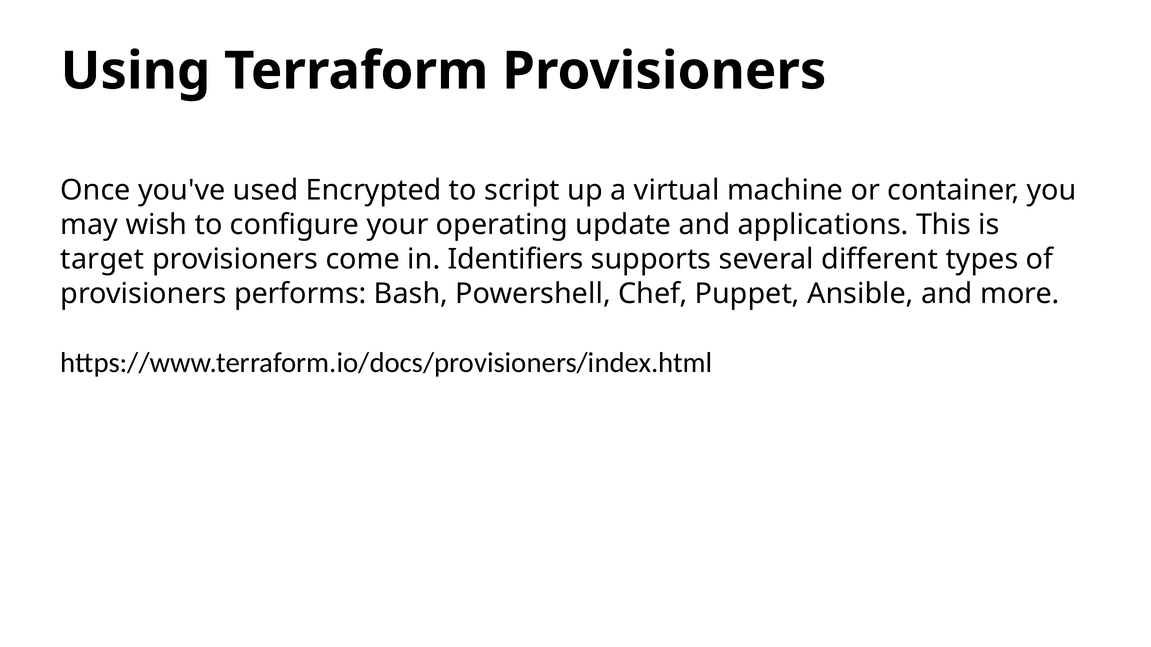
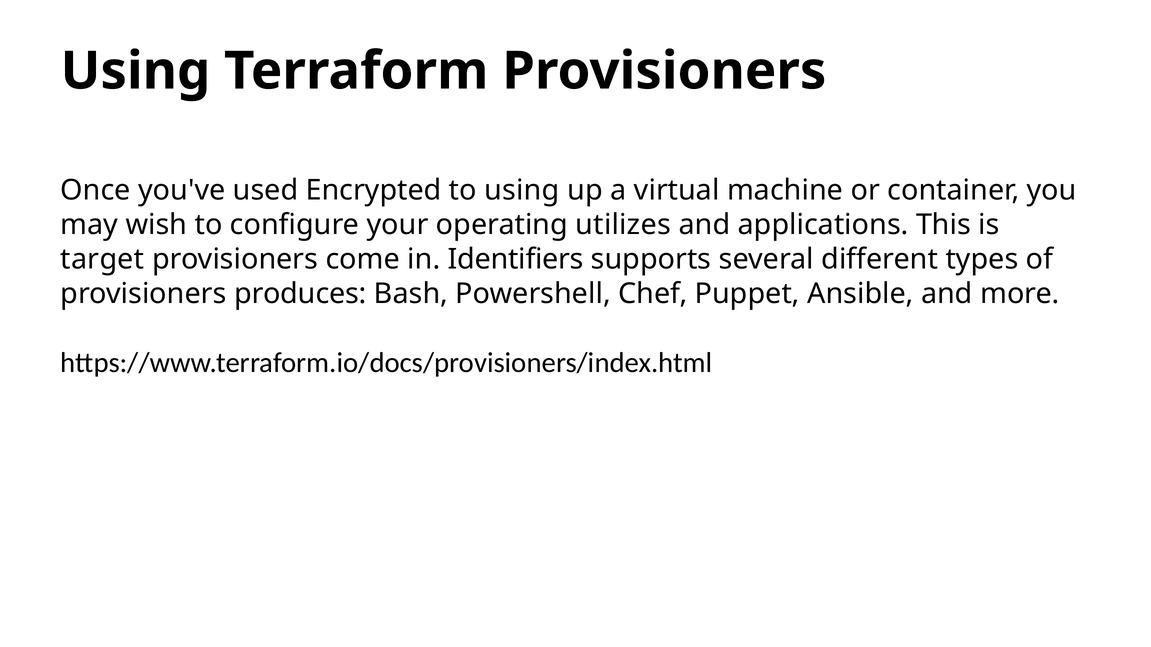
to script: script -> using
update: update -> utilizes
performs: performs -> produces
